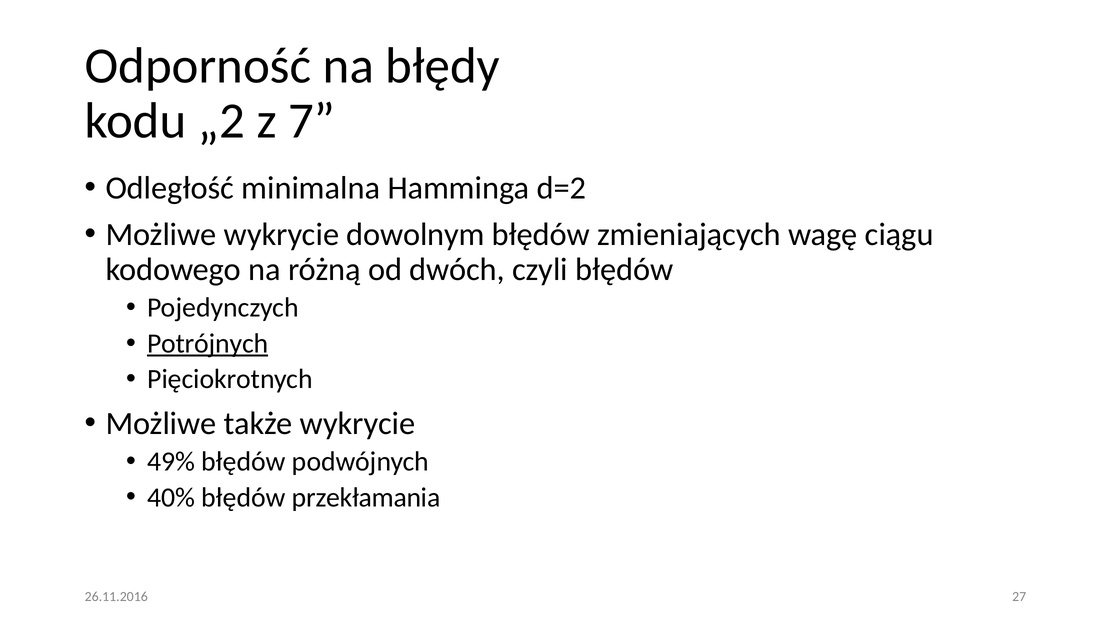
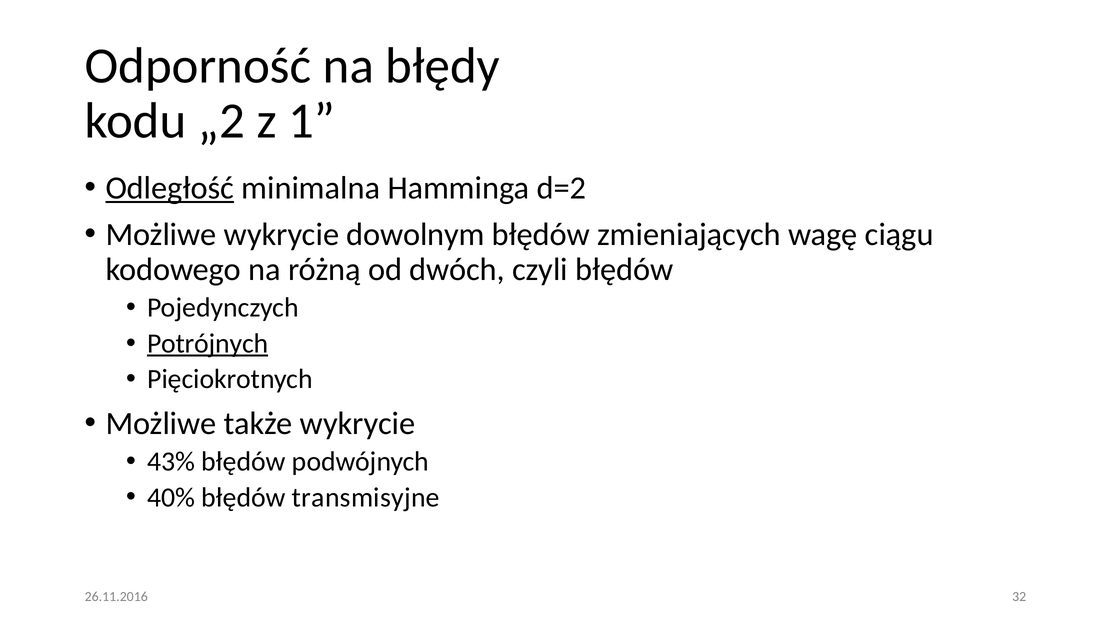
7: 7 -> 1
Odległość underline: none -> present
49%: 49% -> 43%
przekłamania: przekłamania -> transmisyjne
27: 27 -> 32
